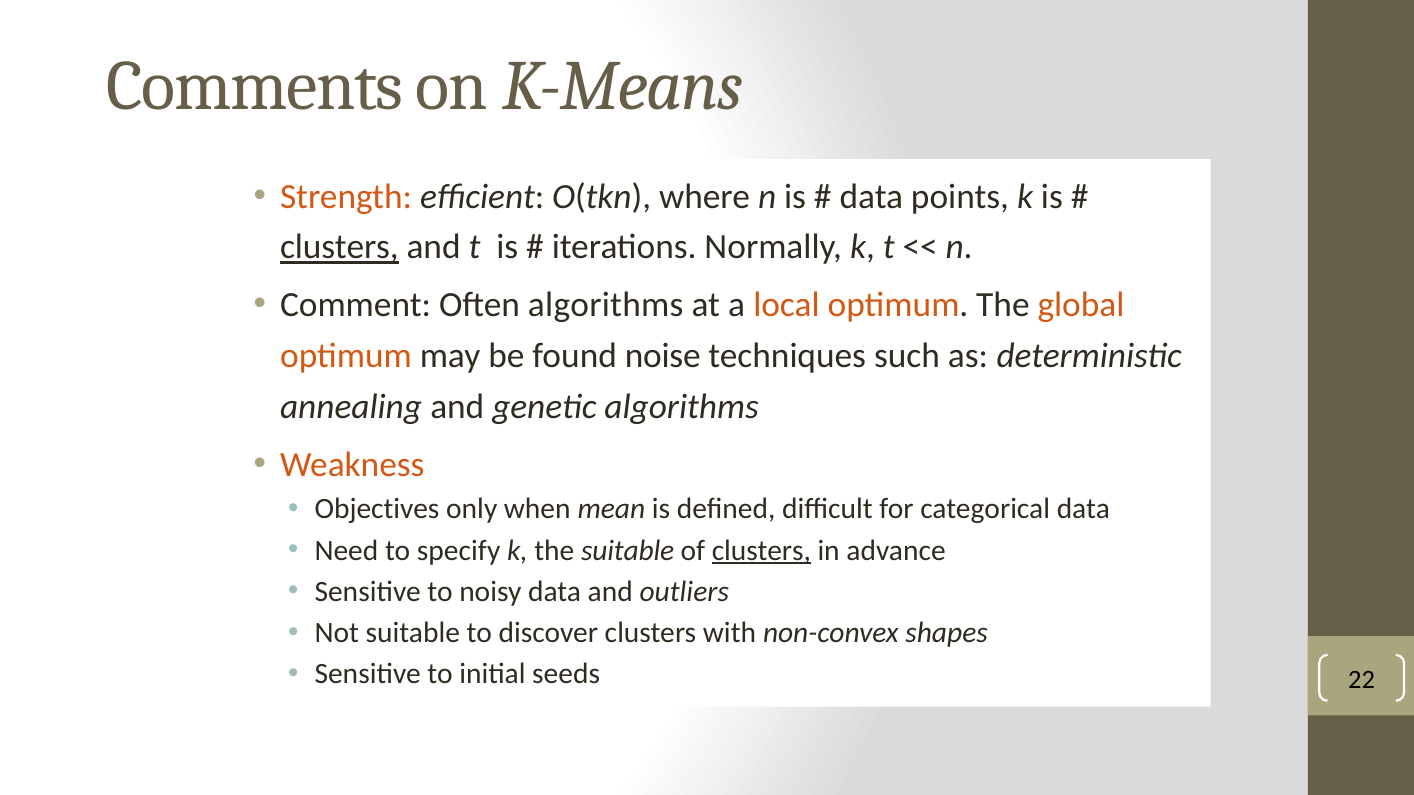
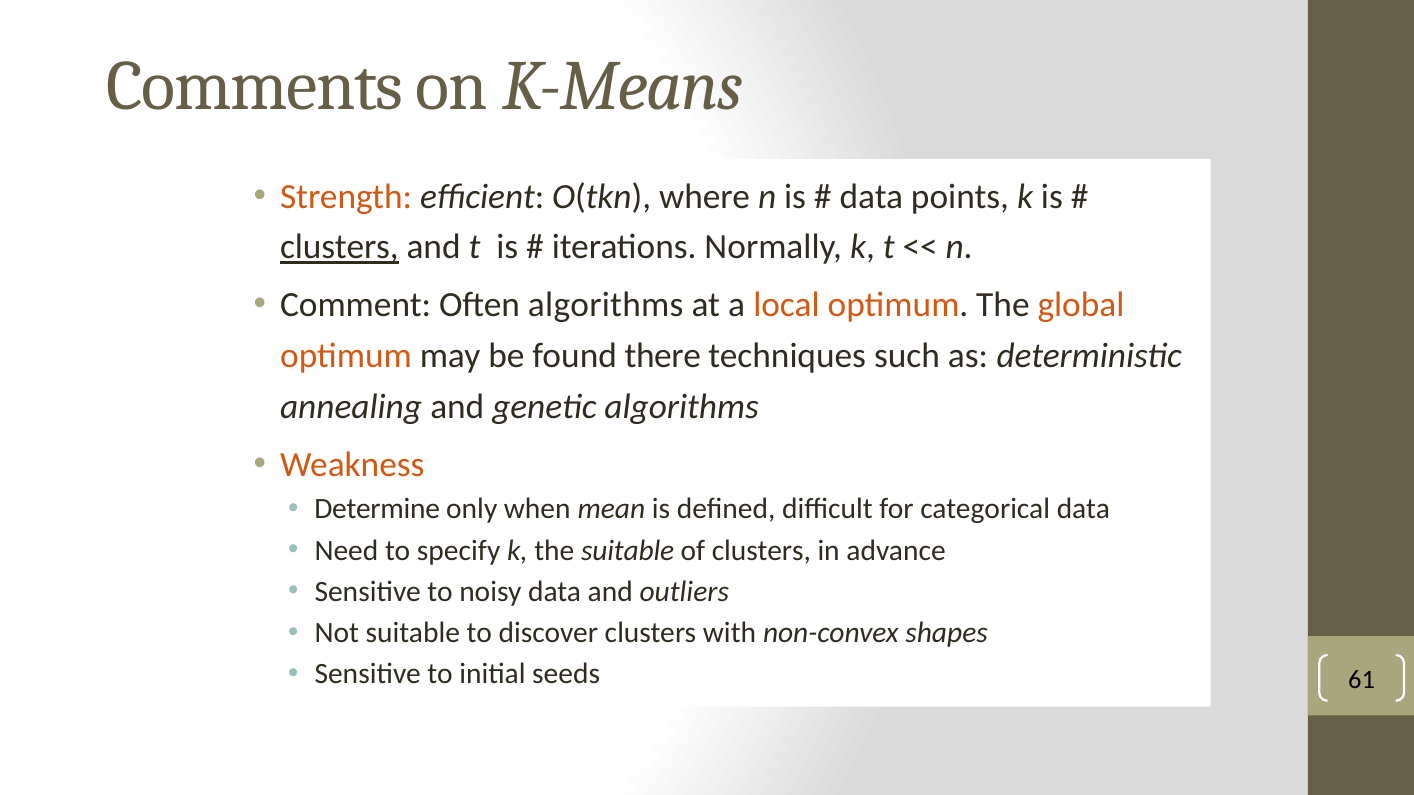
noise: noise -> there
Objectives: Objectives -> Determine
clusters at (761, 551) underline: present -> none
22: 22 -> 61
